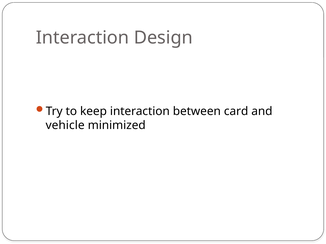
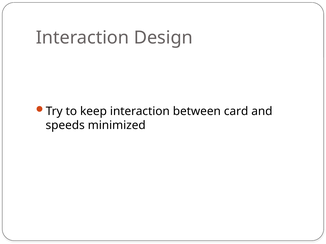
vehicle: vehicle -> speeds
